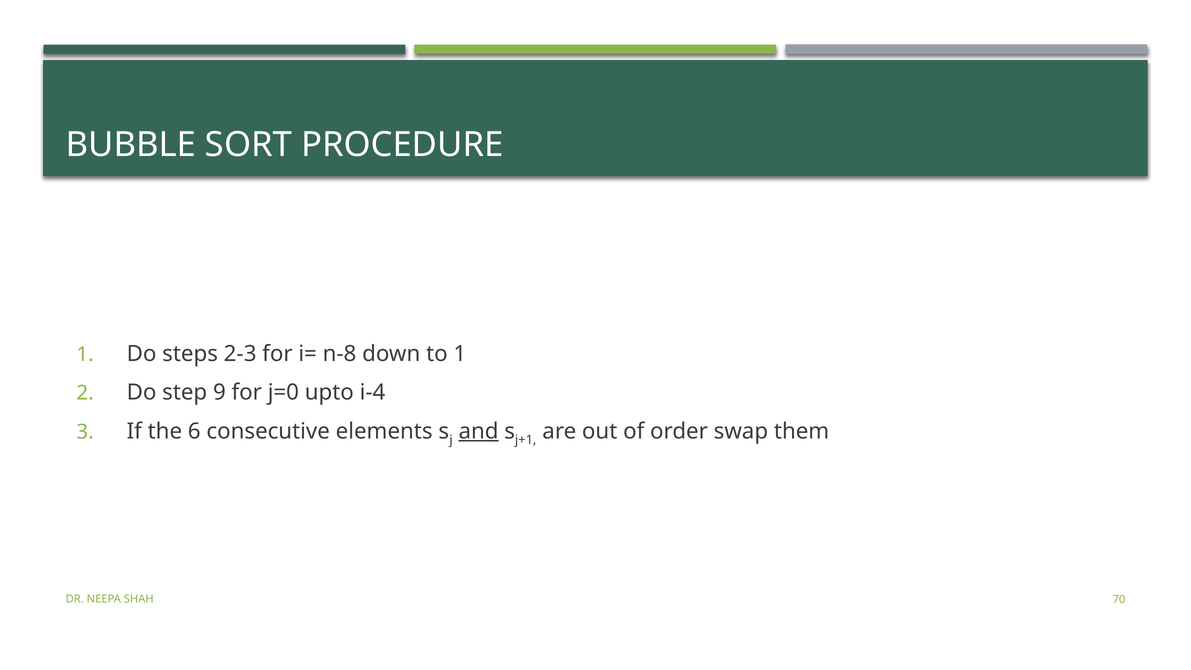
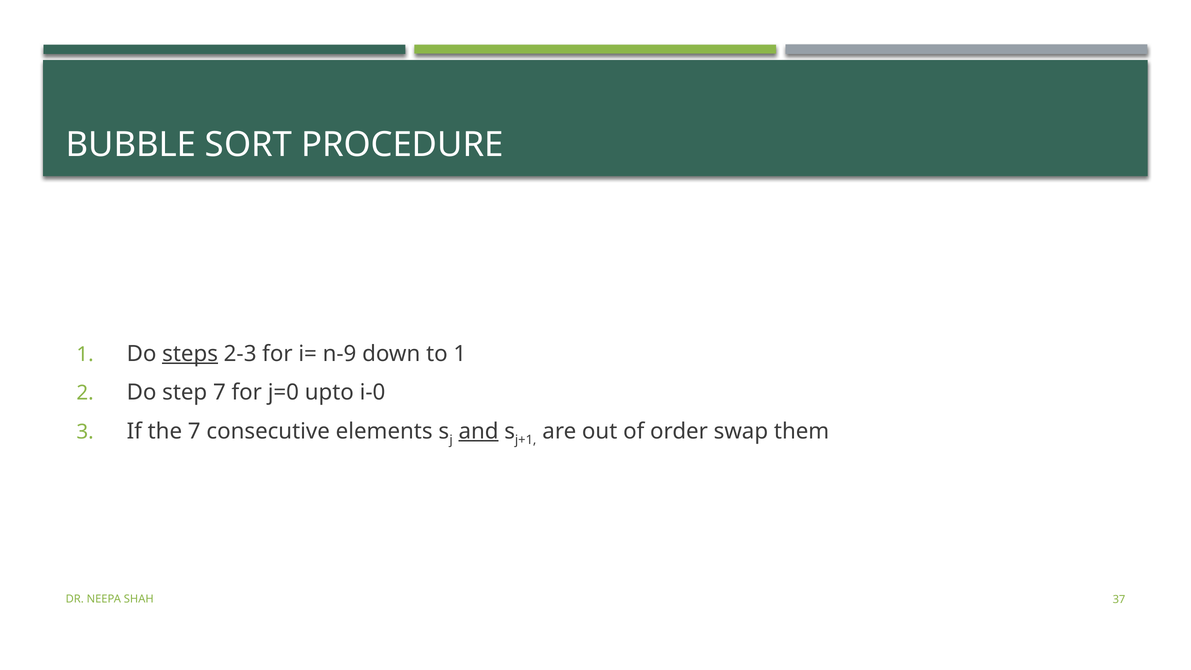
steps underline: none -> present
n-8: n-8 -> n-9
step 9: 9 -> 7
i-4: i-4 -> i-0
the 6: 6 -> 7
70: 70 -> 37
